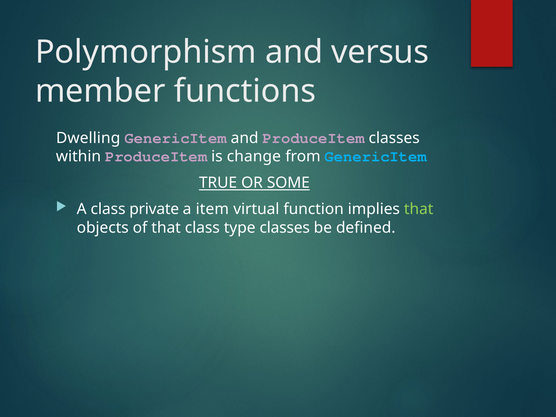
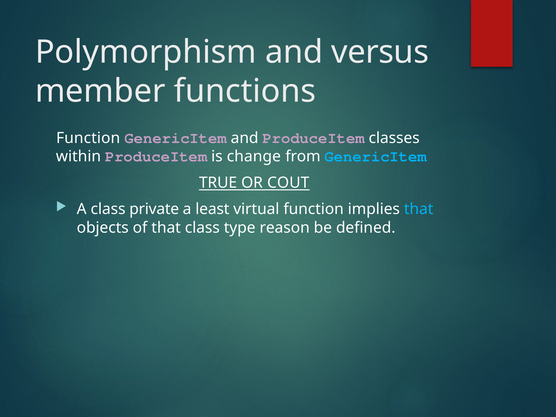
Dwelling at (88, 138): Dwelling -> Function
SOME: SOME -> COUT
item: item -> least
that at (419, 209) colour: light green -> light blue
type classes: classes -> reason
